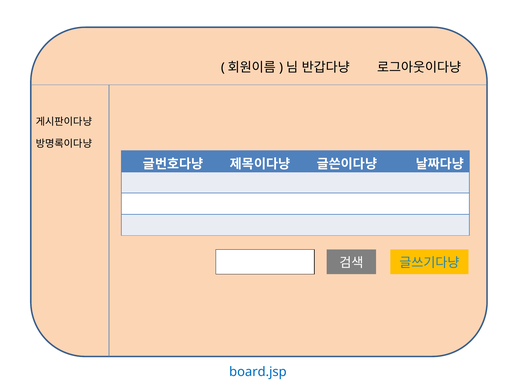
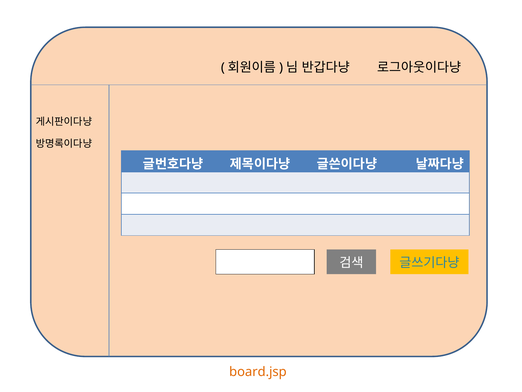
board.jsp colour: blue -> orange
